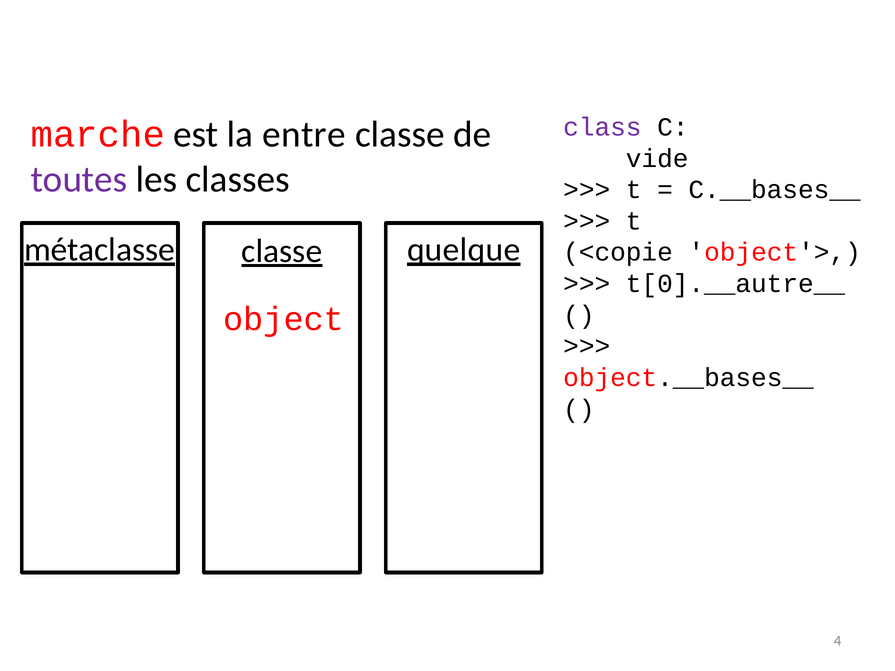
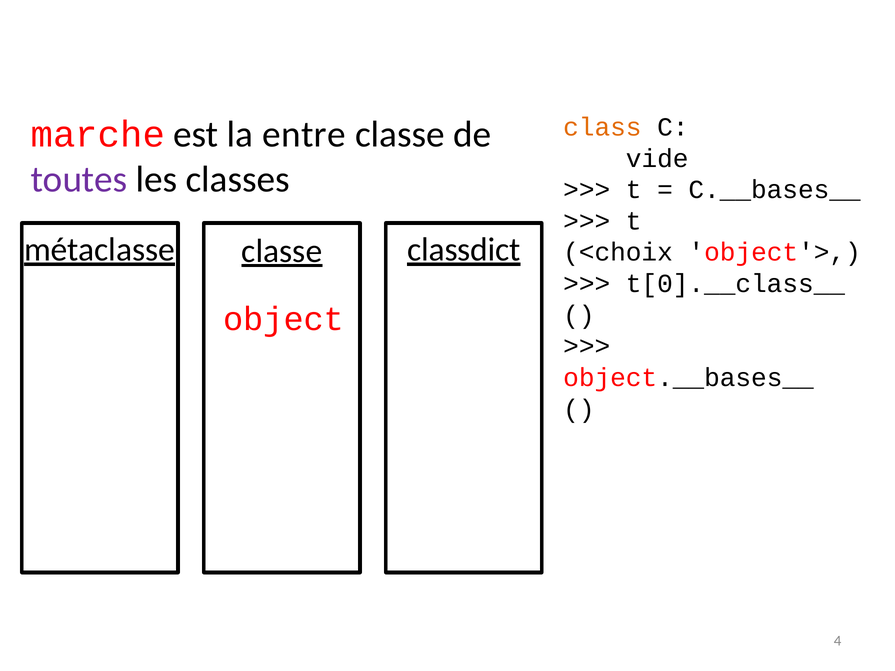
class colour: purple -> orange
quelque: quelque -> classdict
<copie: <copie -> <choix
t[0].__autre__: t[0].__autre__ -> t[0].__class__
